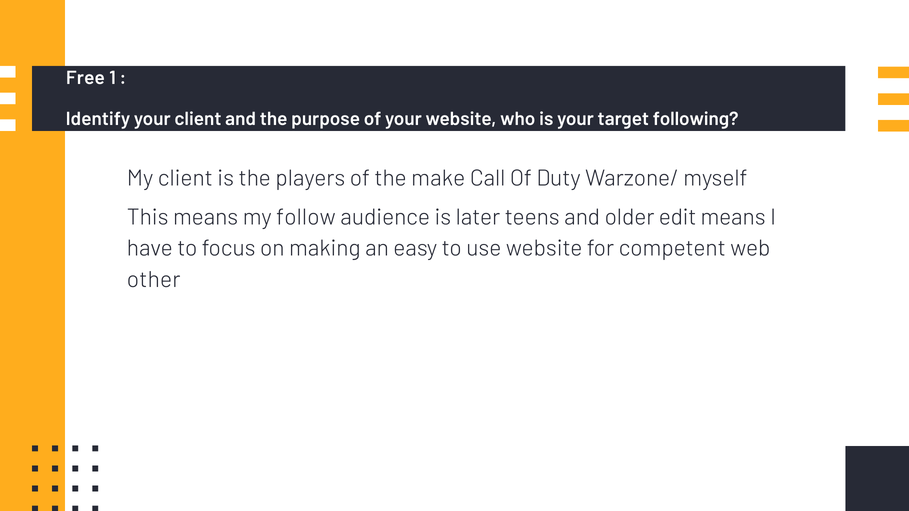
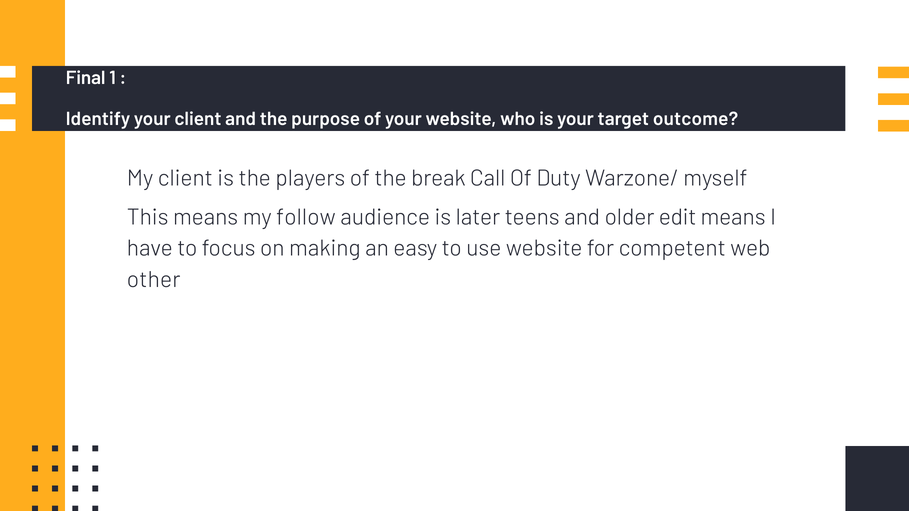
Free: Free -> Final
following: following -> outcome
make: make -> break
